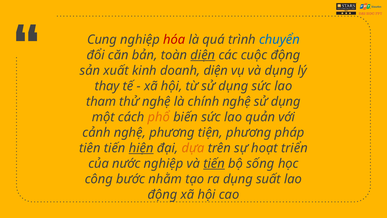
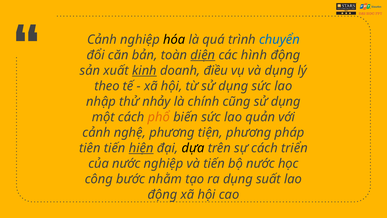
Cung at (102, 39): Cung -> Cảnh
hóa colour: red -> black
cuộc: cuộc -> hình
kinh underline: none -> present
doanh diện: diện -> điều
thay: thay -> theo
tham: tham -> nhập
thử nghệ: nghệ -> nhảy
chính nghệ: nghệ -> cũng
dựa colour: orange -> black
sự hoạt: hoạt -> cách
tiến at (214, 163) underline: present -> none
bộ sống: sống -> nước
